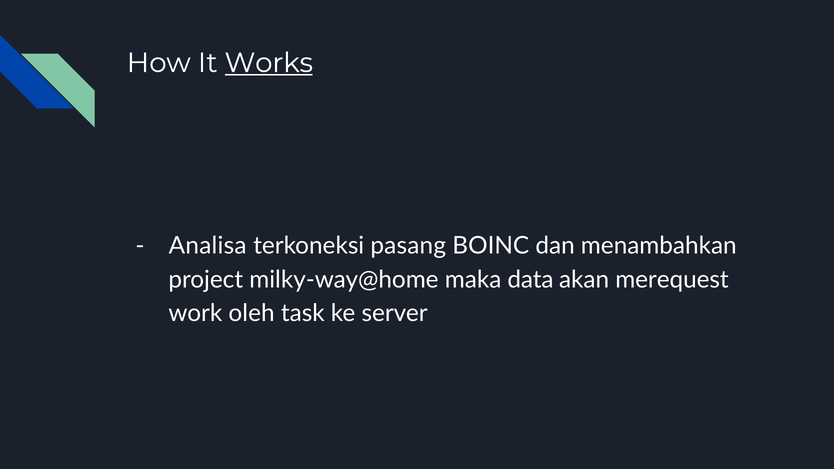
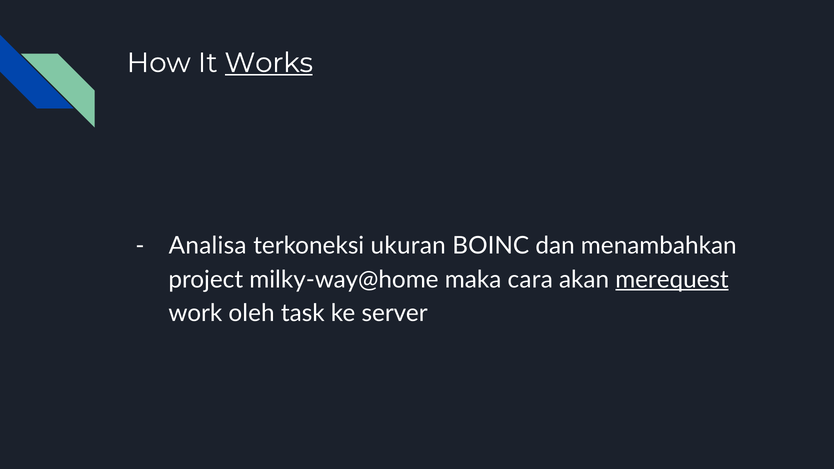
pasang: pasang -> ukuran
data: data -> cara
merequest underline: none -> present
